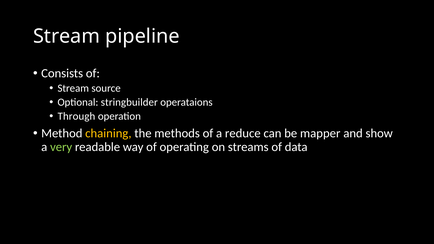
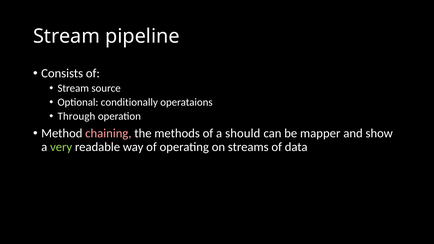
stringbuilder: stringbuilder -> conditionally
chaining colour: yellow -> pink
reduce: reduce -> should
